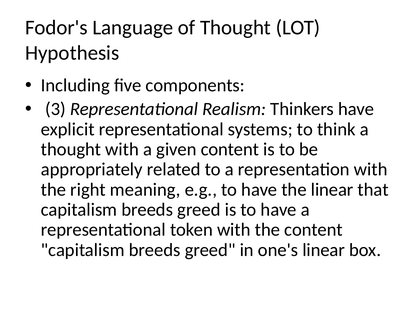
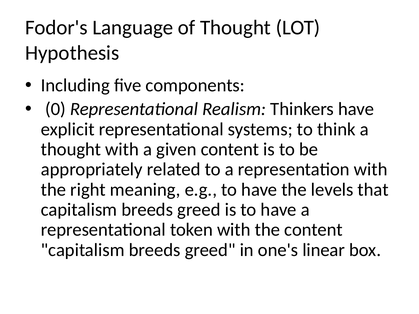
3: 3 -> 0
the linear: linear -> levels
